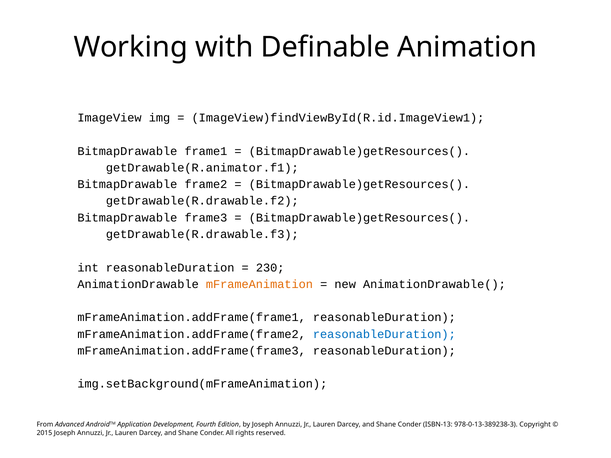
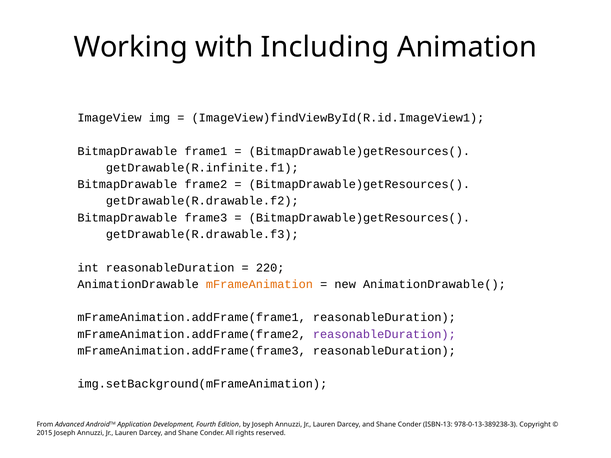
Definable: Definable -> Including
getDrawable(R.animator.f1: getDrawable(R.animator.f1 -> getDrawable(R.infinite.f1
230: 230 -> 220
reasonableDuration at (384, 334) colour: blue -> purple
